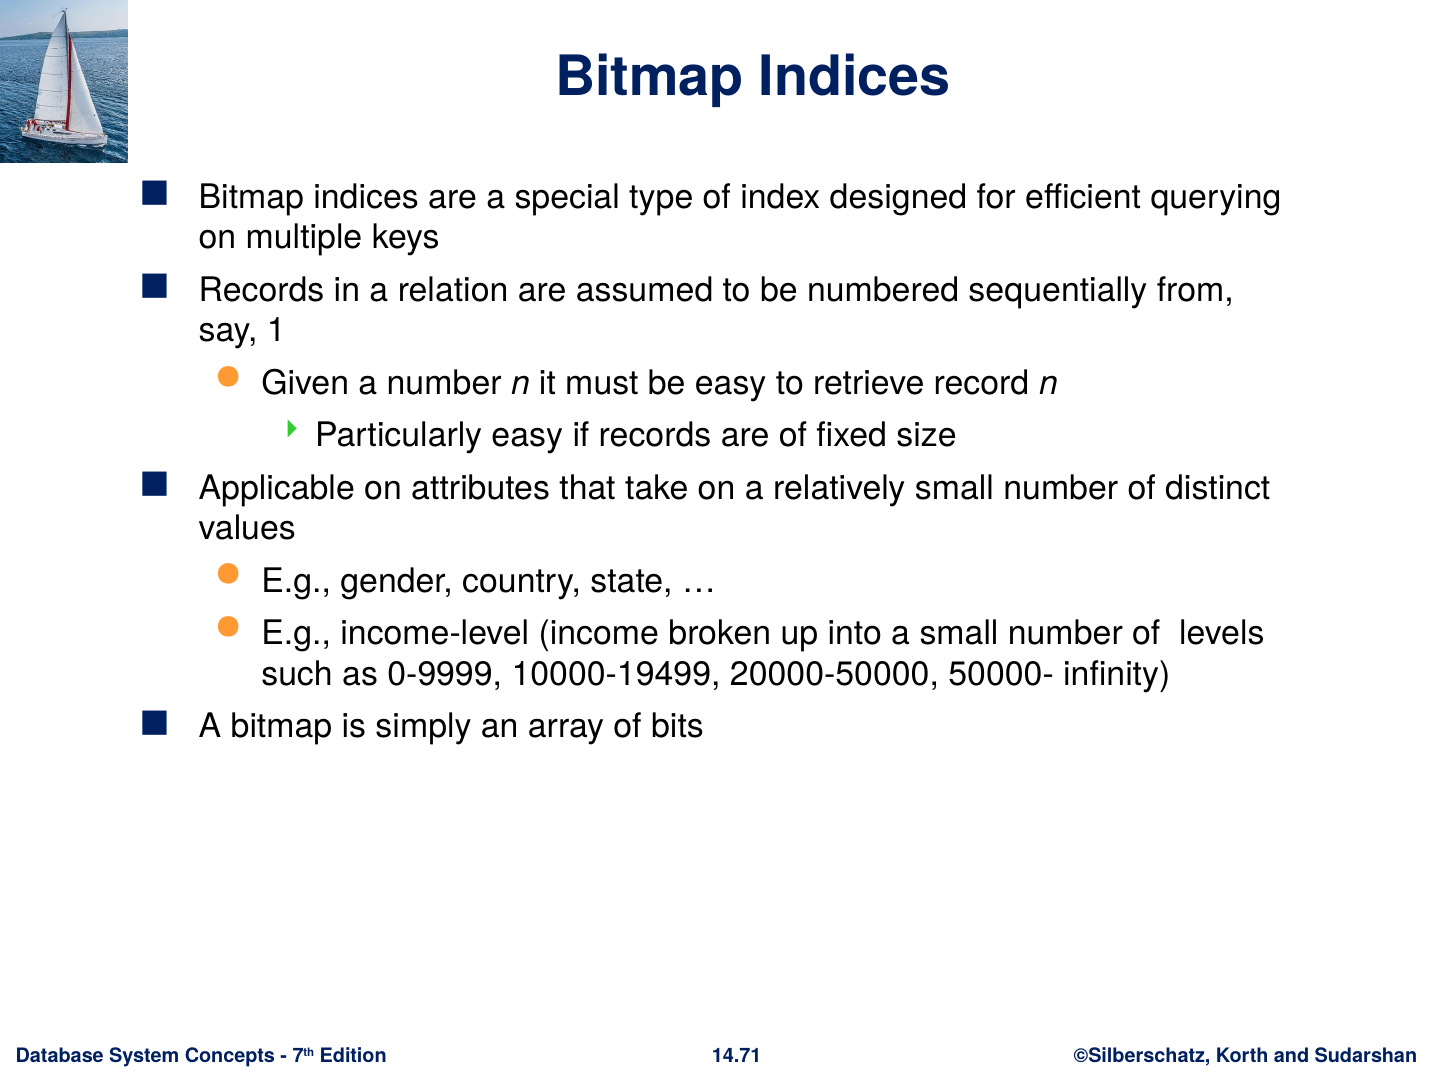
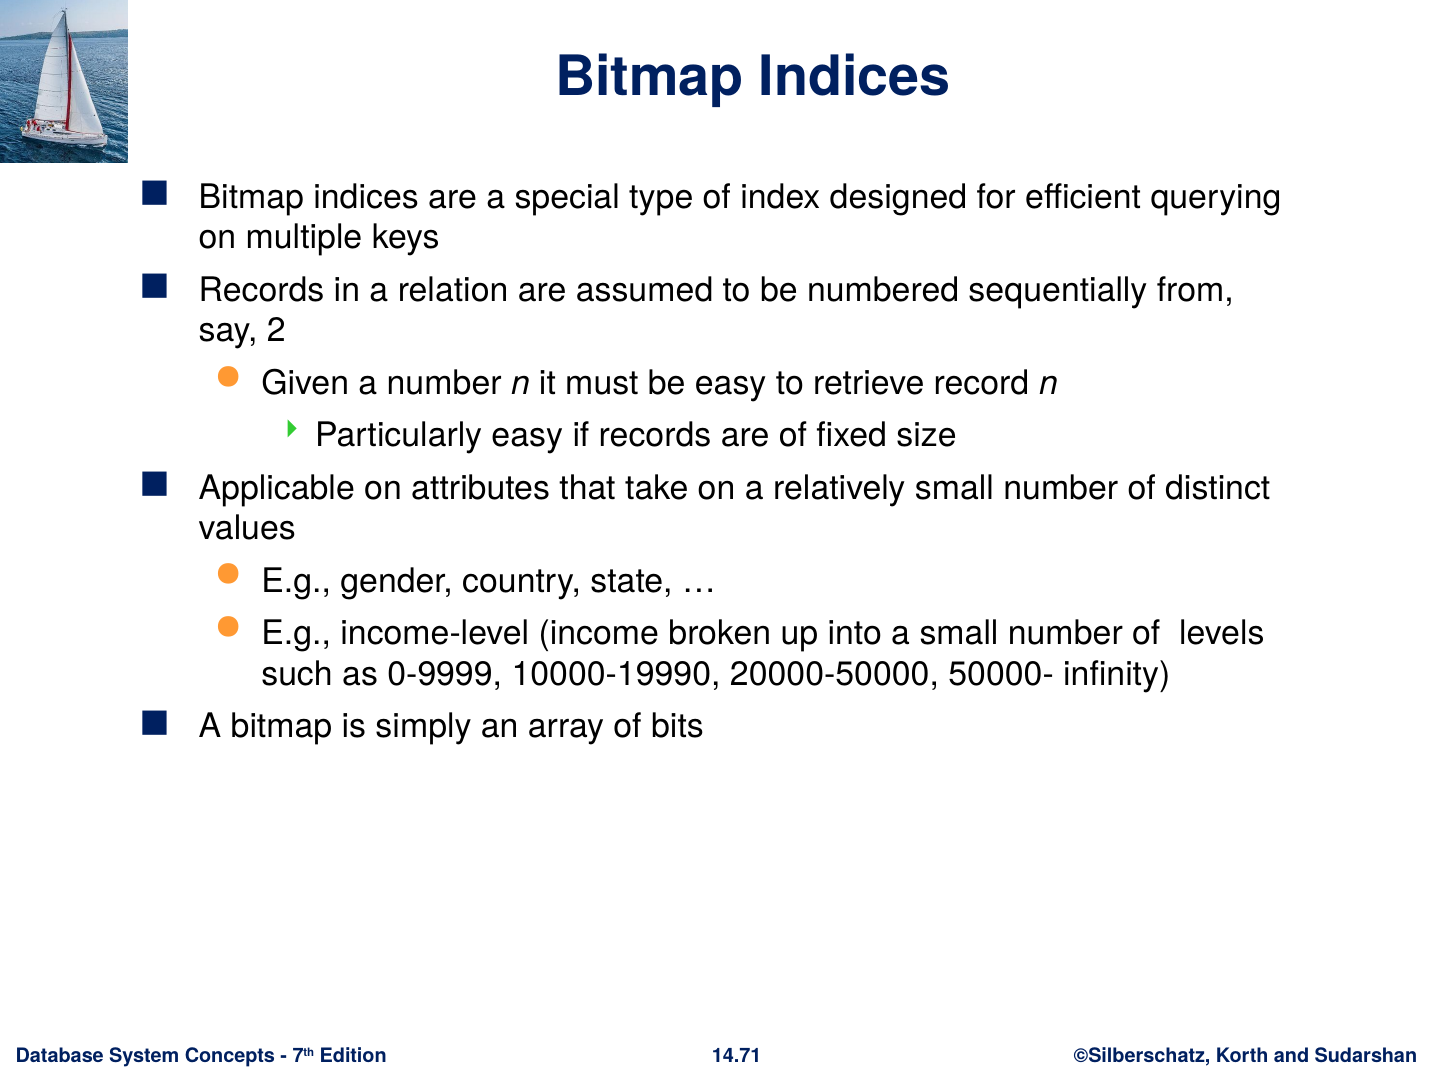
1: 1 -> 2
10000-19499: 10000-19499 -> 10000-19990
